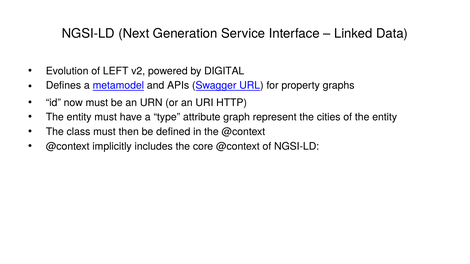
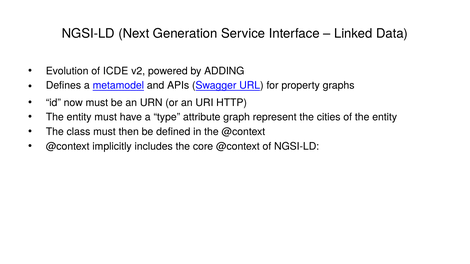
LEFT: LEFT -> ICDE
DIGITAL: DIGITAL -> ADDING
